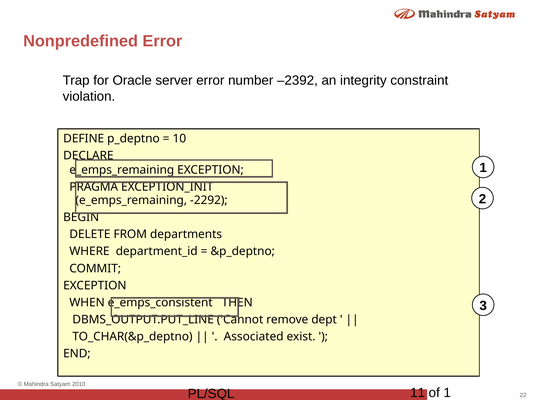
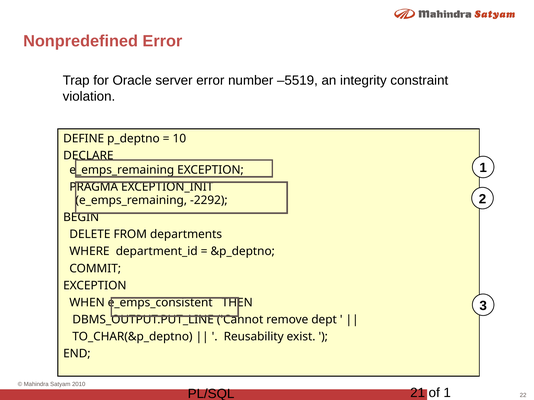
–2392: –2392 -> –5519
Associated: Associated -> Reusability
11: 11 -> 21
